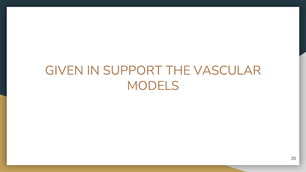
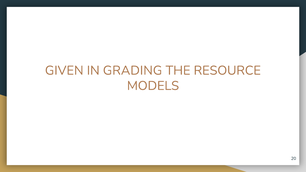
SUPPORT: SUPPORT -> GRADING
VASCULAR: VASCULAR -> RESOURCE
